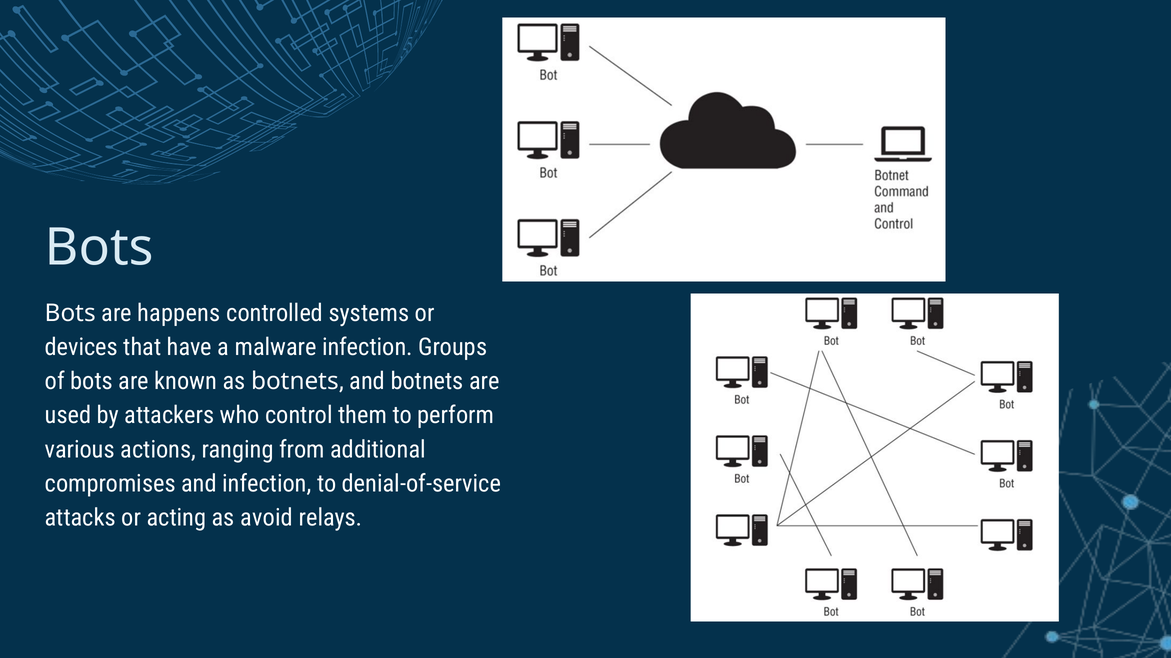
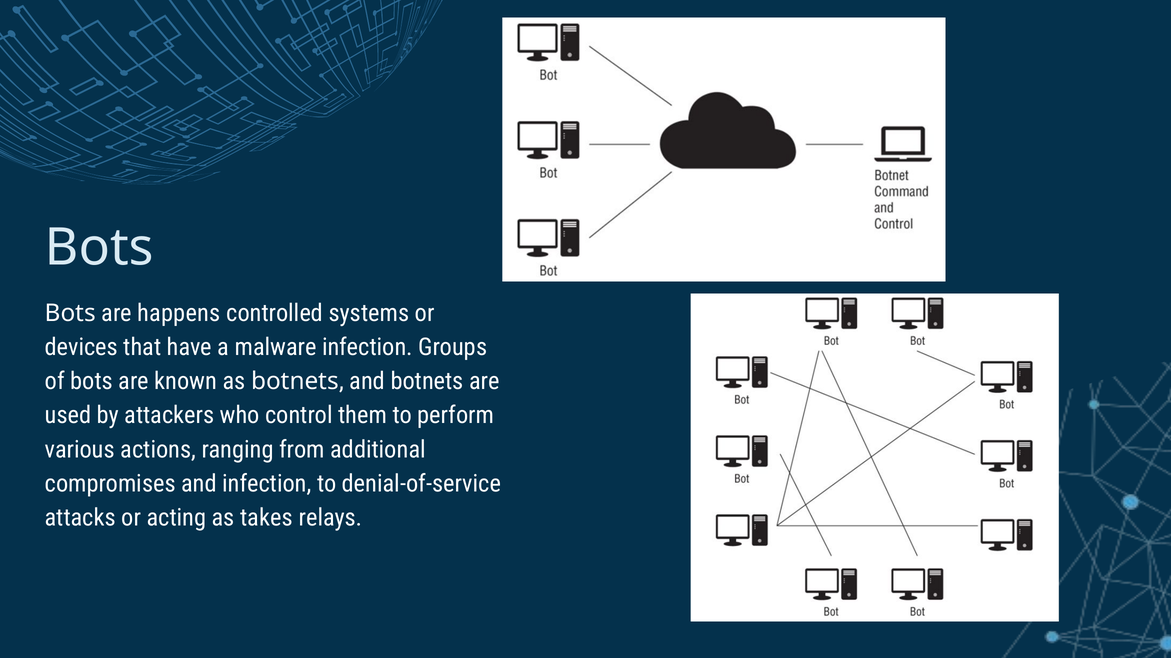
avoid: avoid -> takes
